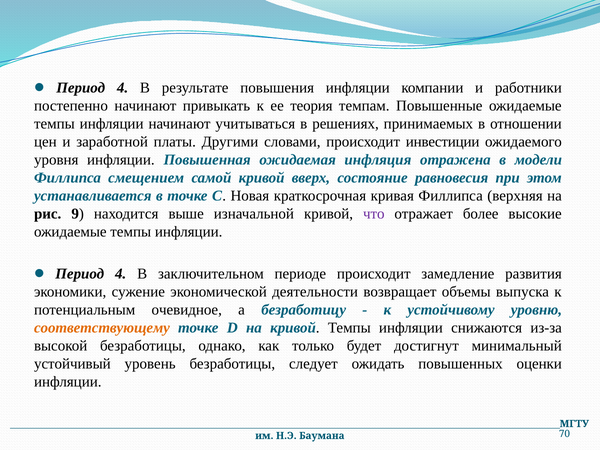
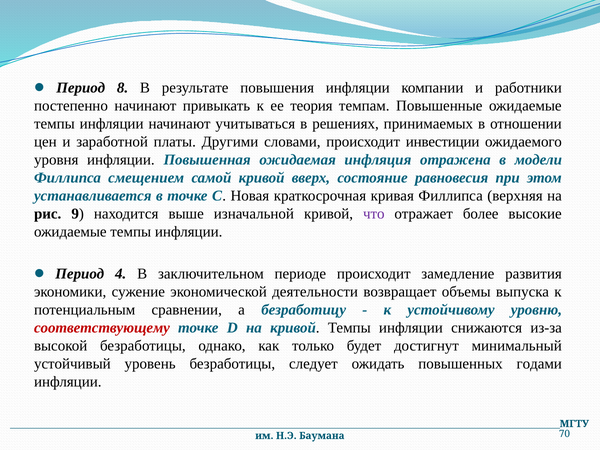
4 at (123, 88): 4 -> 8
очевидное: очевидное -> сравнении
соответствующему colour: orange -> red
оценки: оценки -> годами
